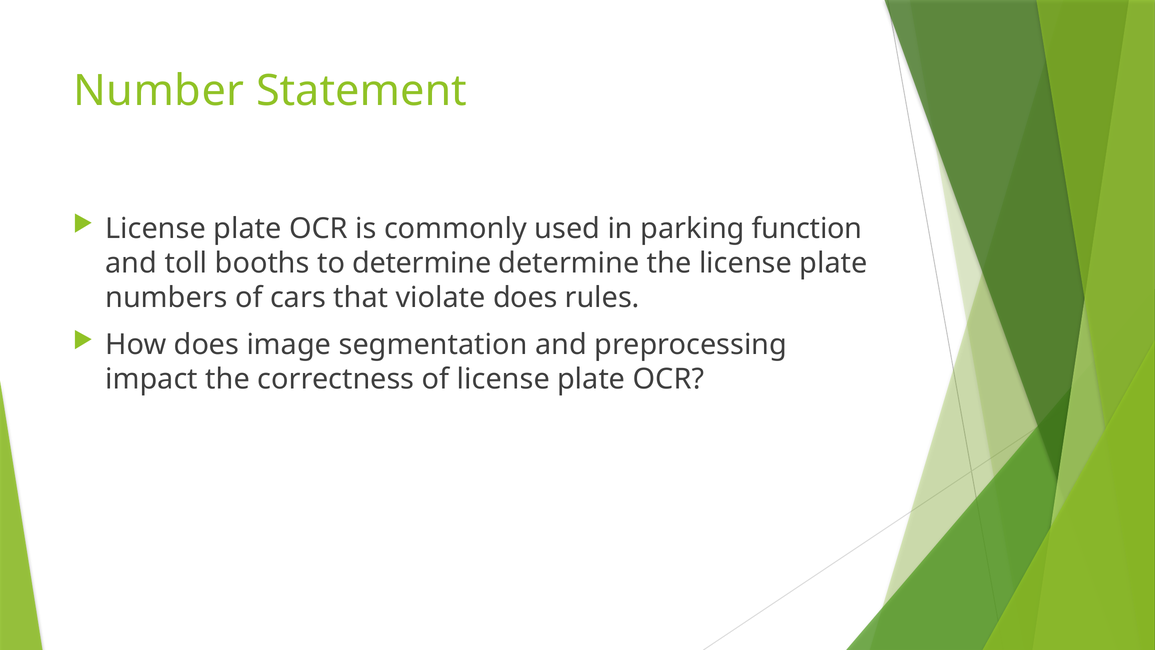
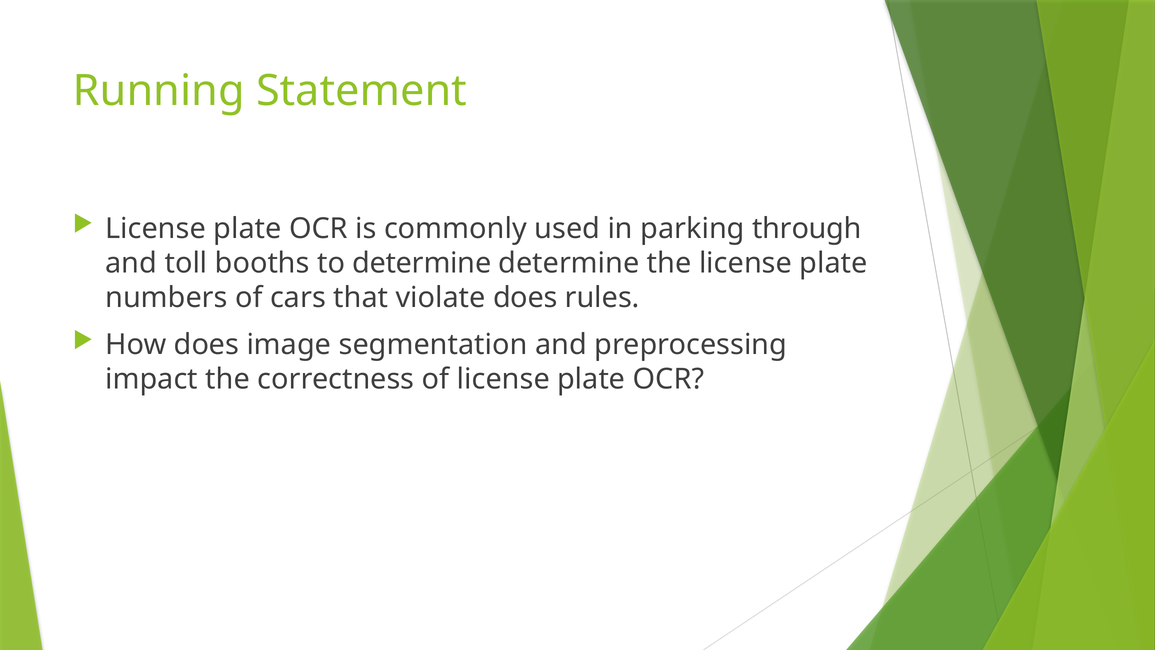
Number: Number -> Running
function: function -> through
